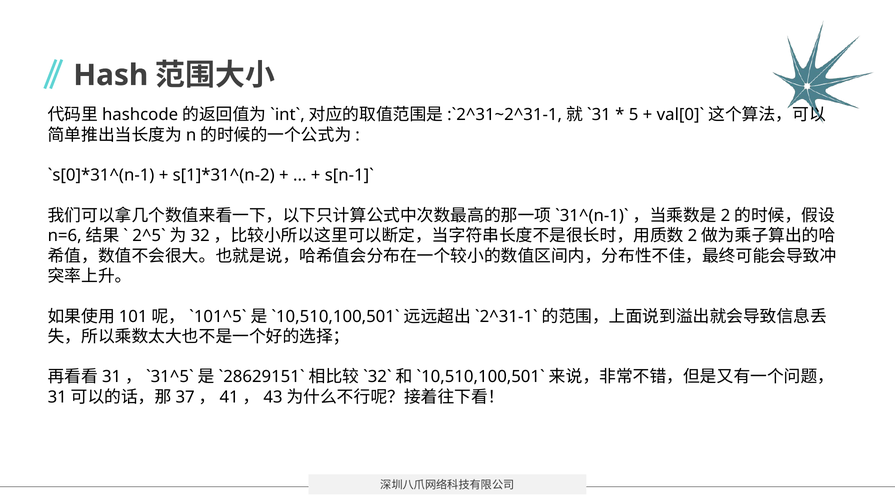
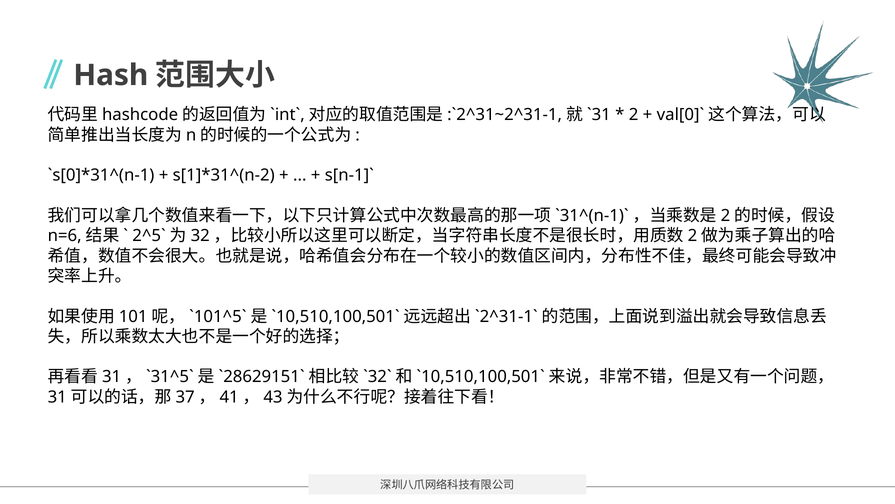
5: 5 -> 2
